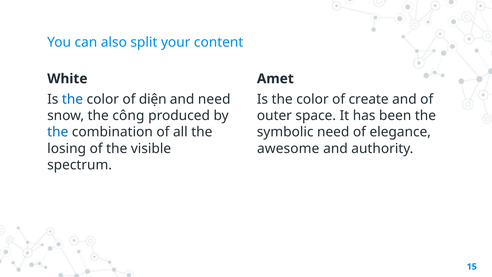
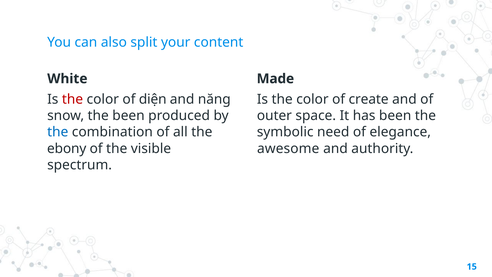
Amet: Amet -> Made
the at (73, 99) colour: blue -> red
and need: need -> năng
the công: công -> been
losing: losing -> ebony
